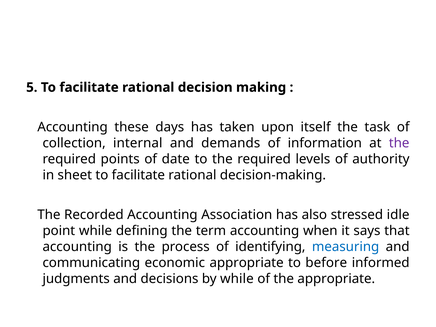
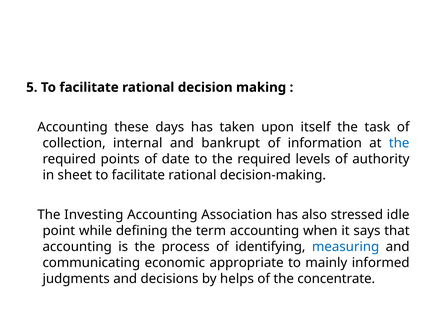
demands: demands -> bankrupt
the at (399, 143) colour: purple -> blue
Recorded: Recorded -> Investing
before: before -> mainly
by while: while -> helps
the appropriate: appropriate -> concentrate
